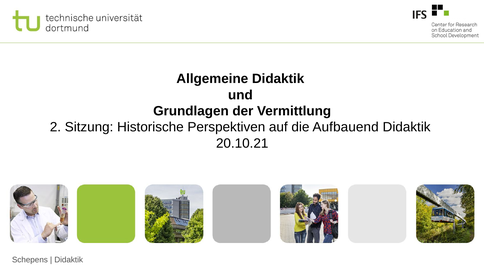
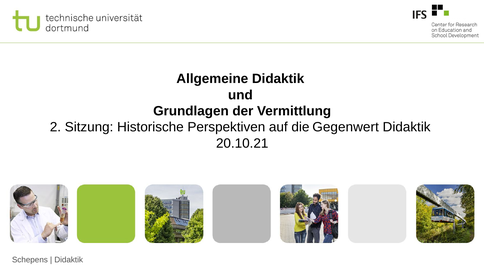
Aufbauend: Aufbauend -> Gegenwert
